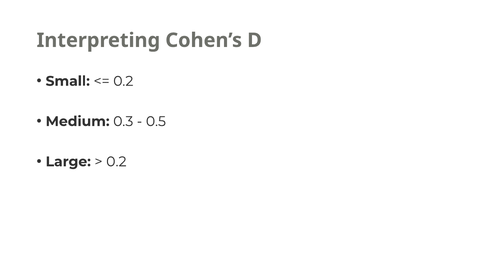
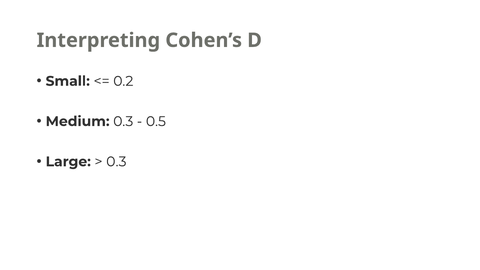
0.2 at (116, 162): 0.2 -> 0.3
